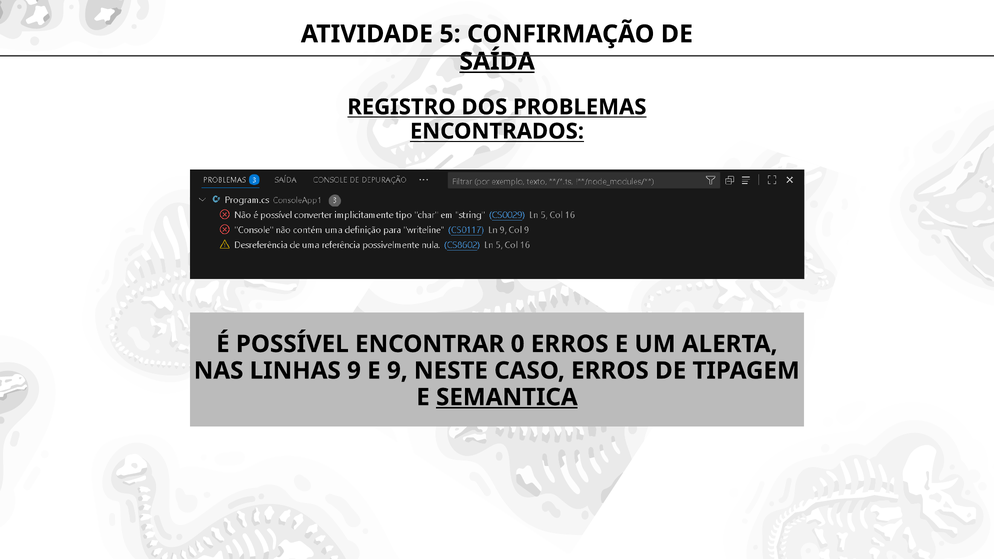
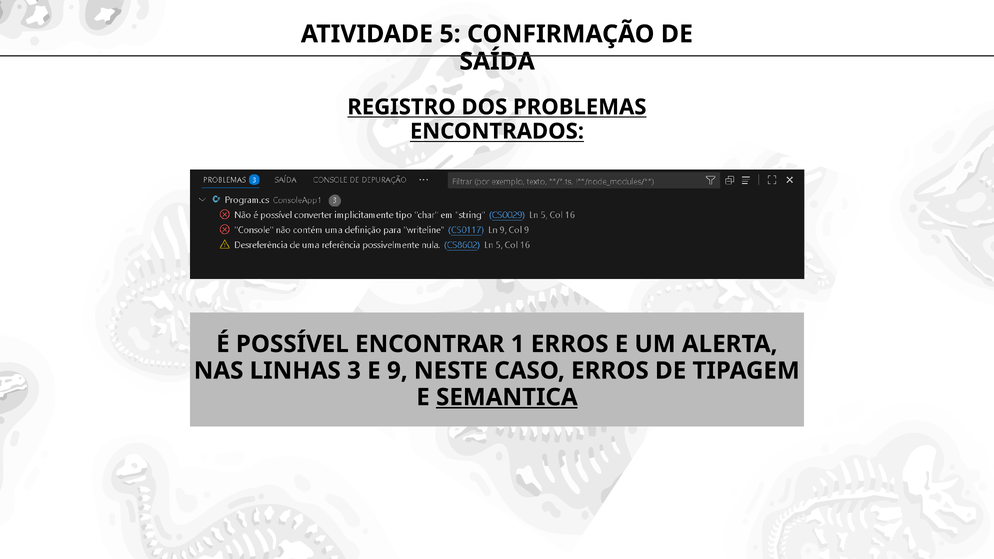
SAÍDA underline: present -> none
0: 0 -> 1
LINHAS 9: 9 -> 3
